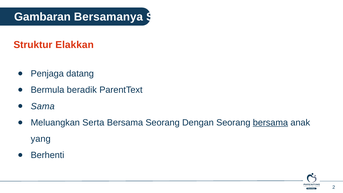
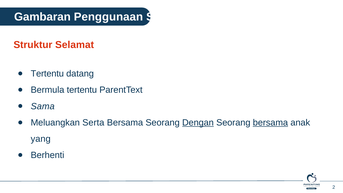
Bersamanya: Bersamanya -> Penggunaan
Elakkan: Elakkan -> Selamat
Penjaga at (47, 74): Penjaga -> Tertentu
Bermula beradik: beradik -> tertentu
Dengan underline: none -> present
